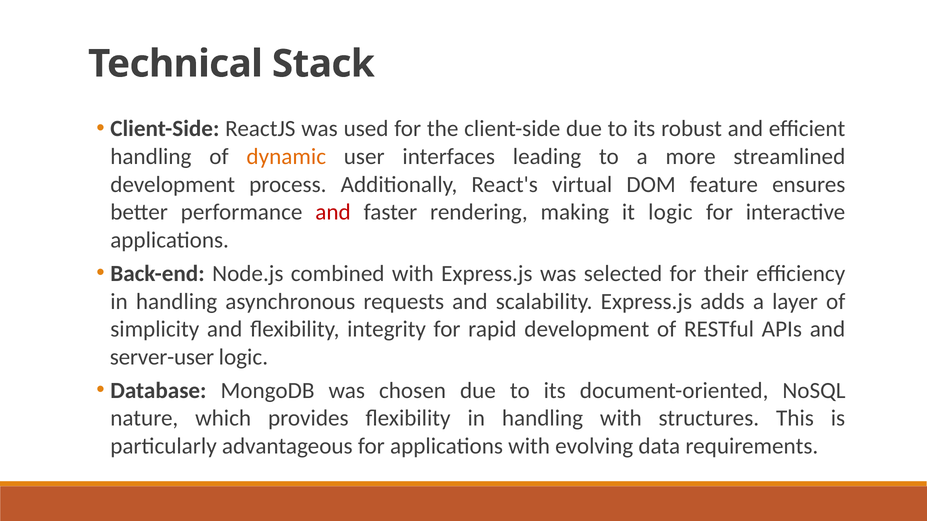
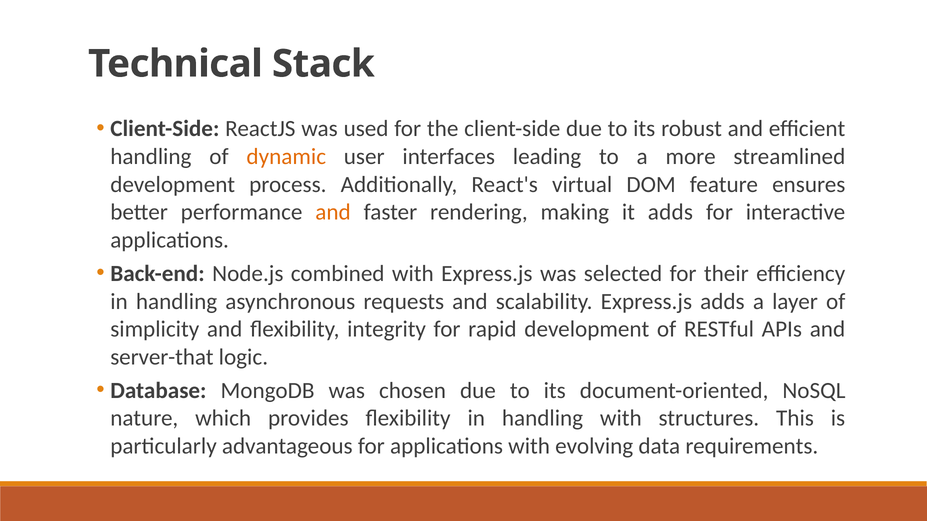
and at (333, 212) colour: red -> orange
it logic: logic -> adds
server-user: server-user -> server-that
